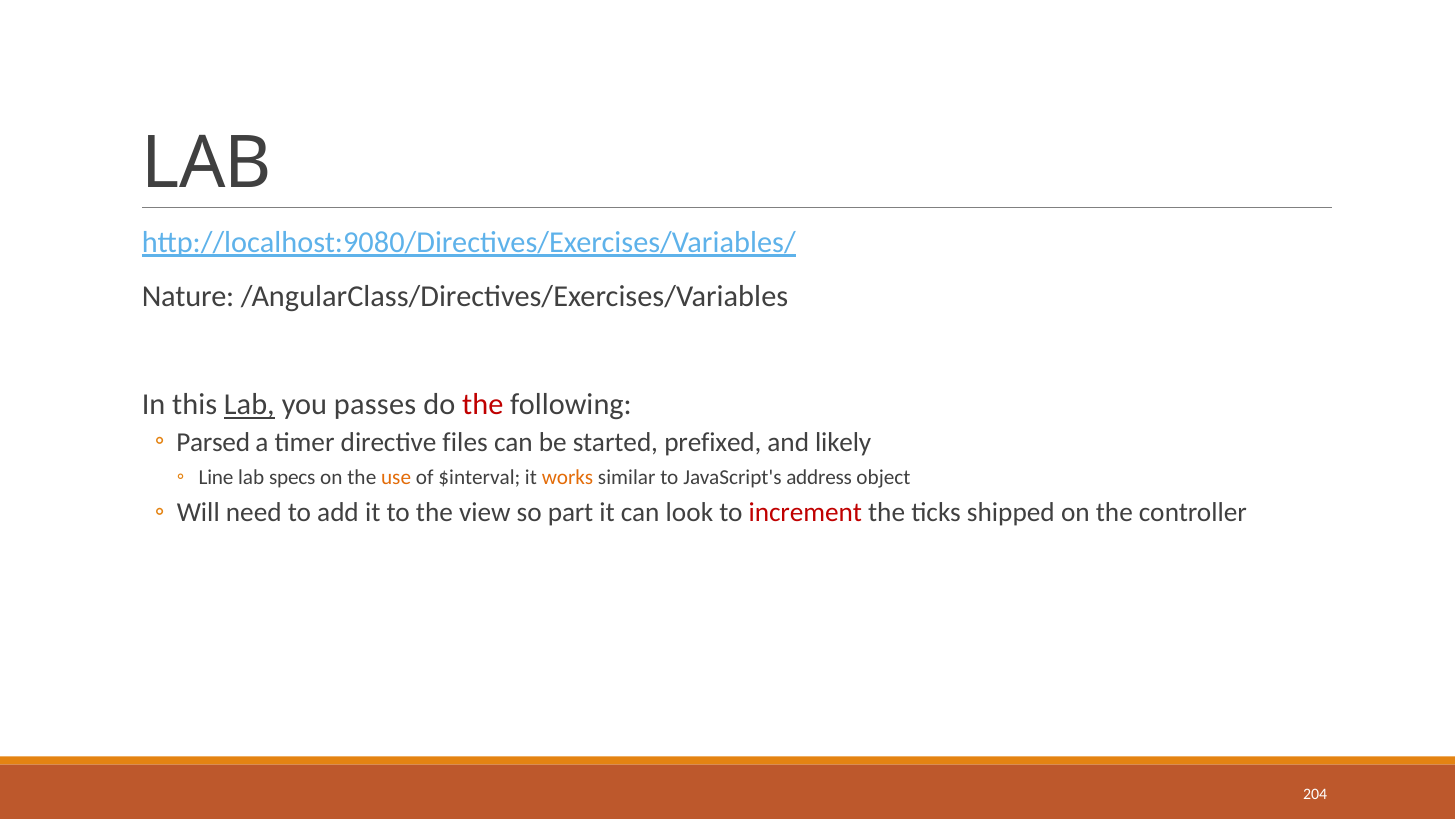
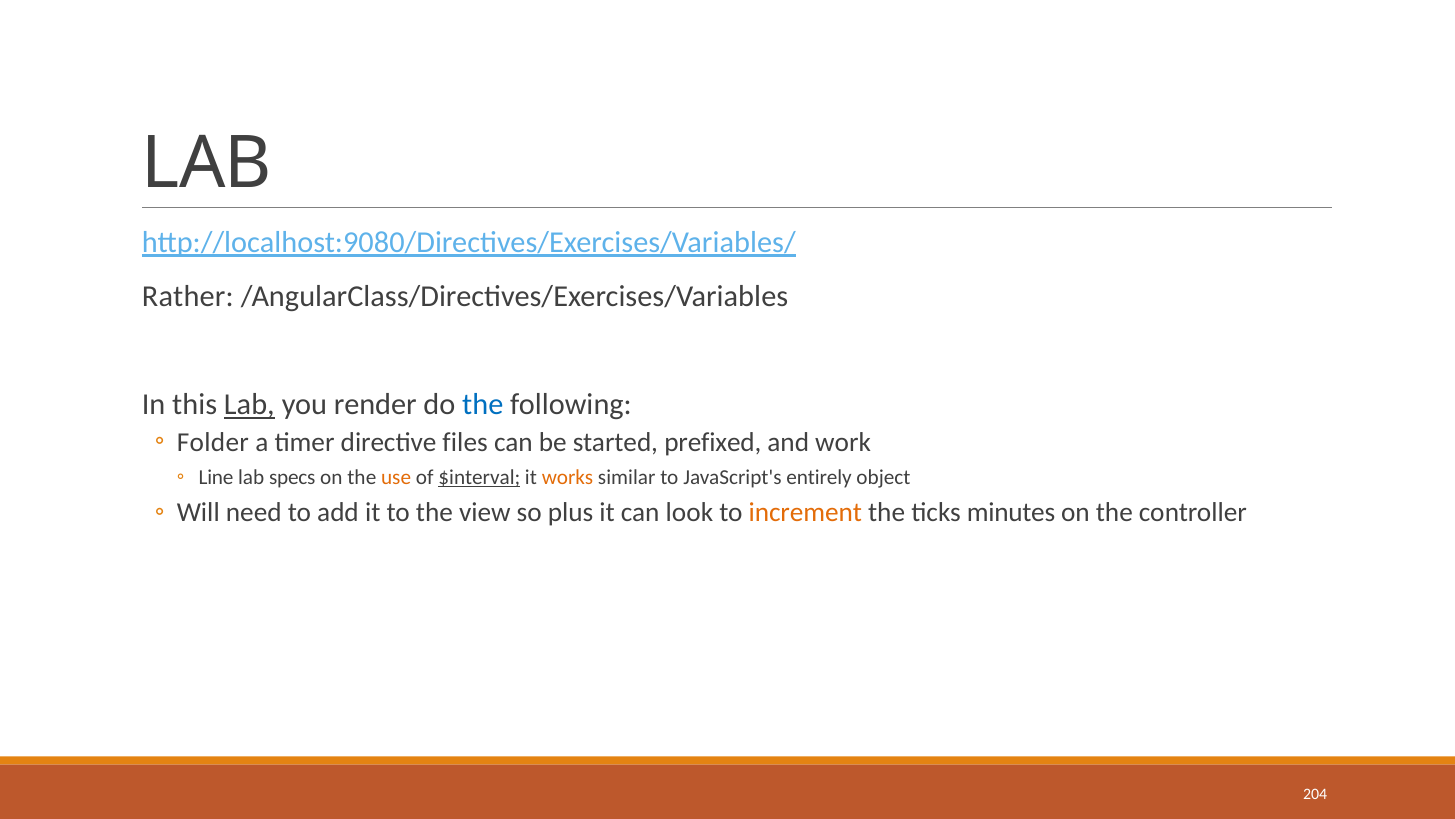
Nature: Nature -> Rather
passes: passes -> render
the at (483, 404) colour: red -> blue
Parsed: Parsed -> Folder
likely: likely -> work
$interval underline: none -> present
address: address -> entirely
part: part -> plus
increment colour: red -> orange
shipped: shipped -> minutes
